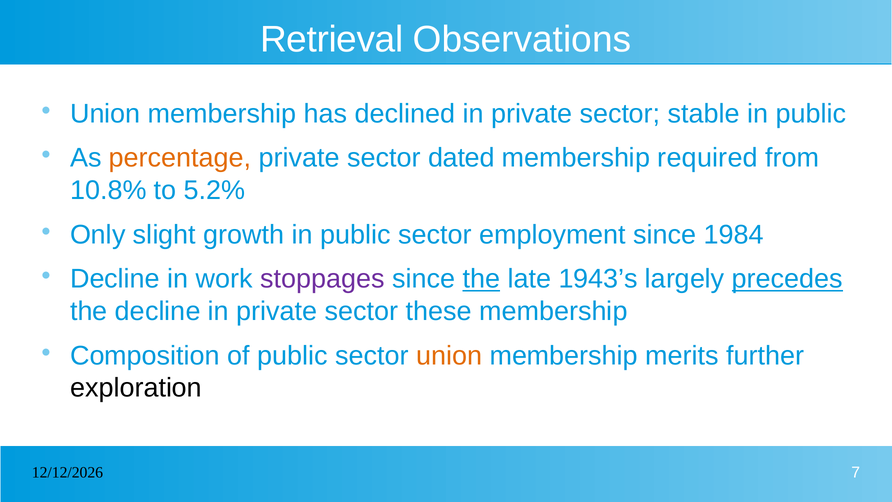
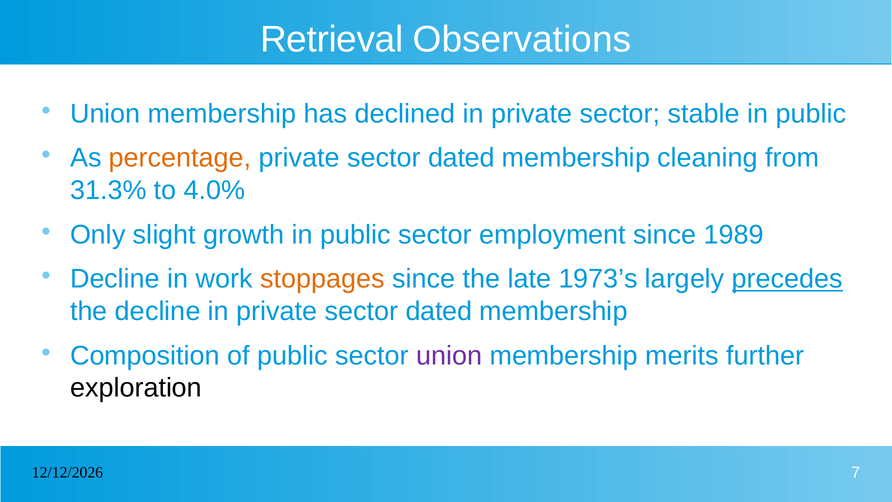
required: required -> cleaning
10.8%: 10.8% -> 31.3%
5.2%: 5.2% -> 4.0%
1984: 1984 -> 1989
stoppages colour: purple -> orange
the at (481, 279) underline: present -> none
1943’s: 1943’s -> 1973’s
in private sector these: these -> dated
union at (449, 355) colour: orange -> purple
